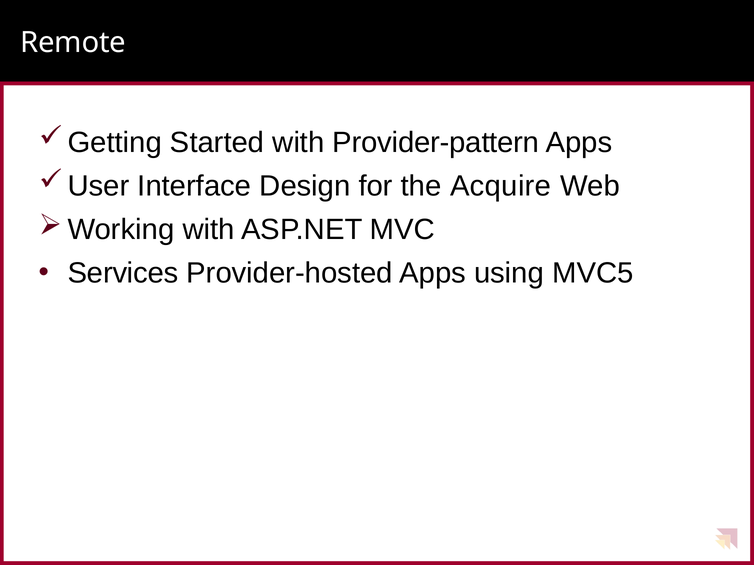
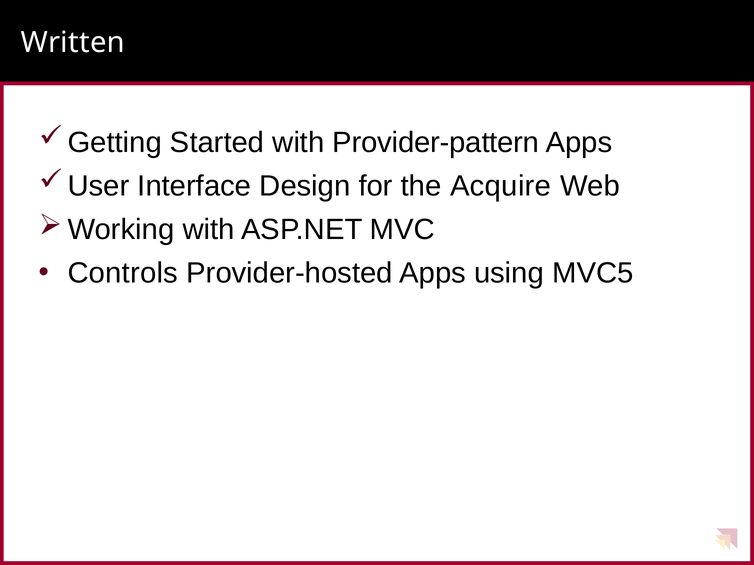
Remote: Remote -> Written
Services: Services -> Controls
